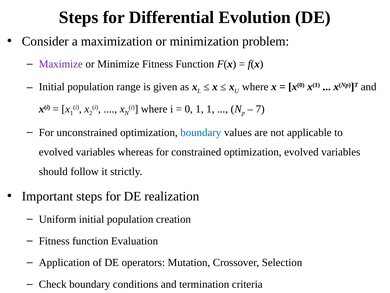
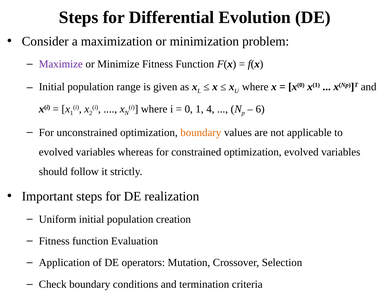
1 1: 1 -> 4
7: 7 -> 6
boundary at (201, 132) colour: blue -> orange
